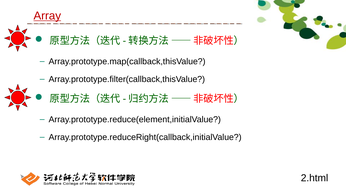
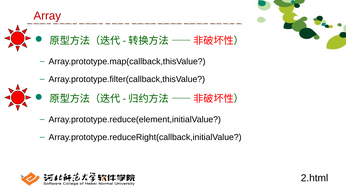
Array underline: present -> none
